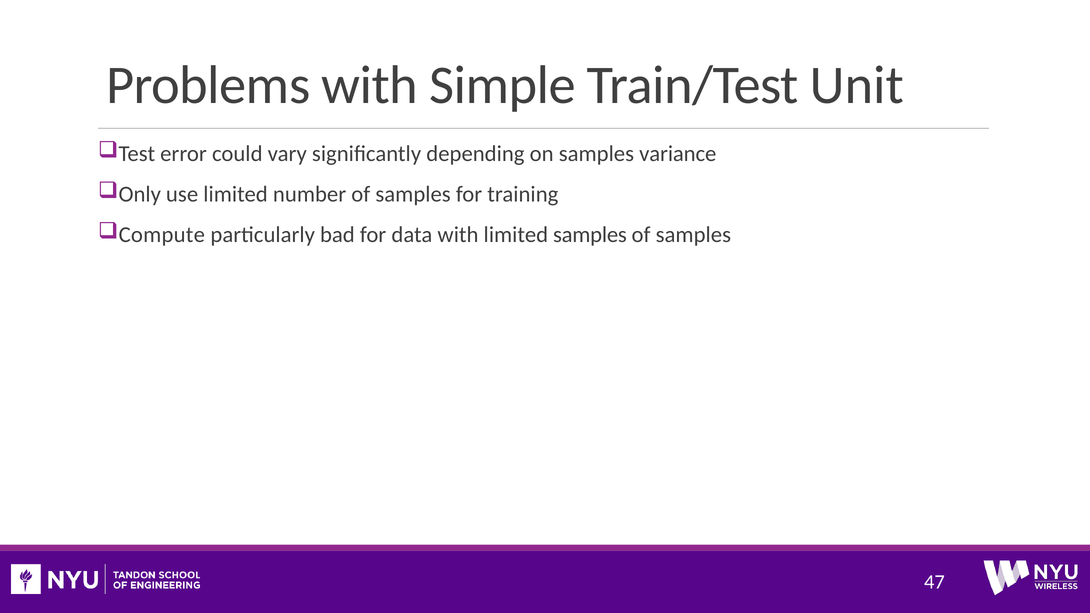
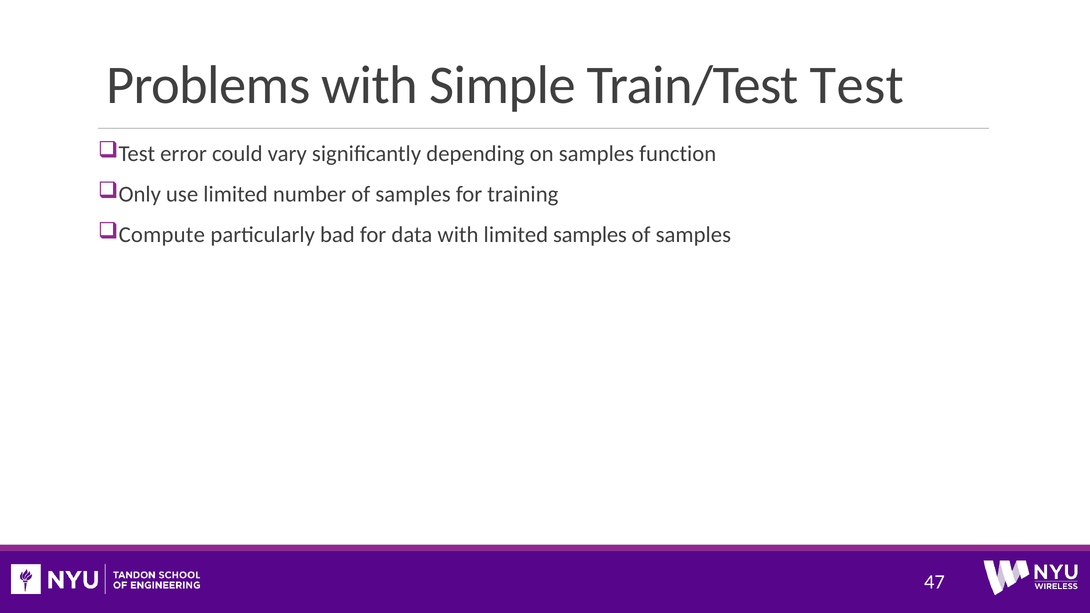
Train/Test Unit: Unit -> Test
variance: variance -> function
